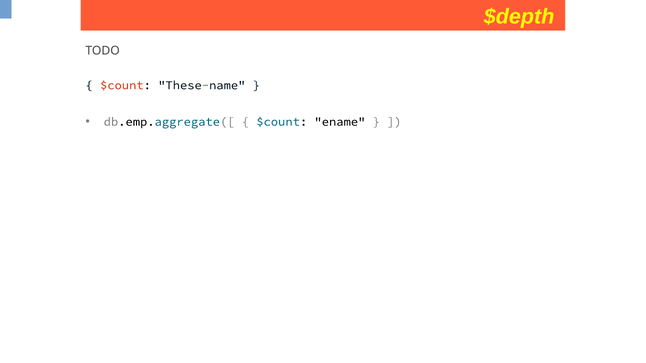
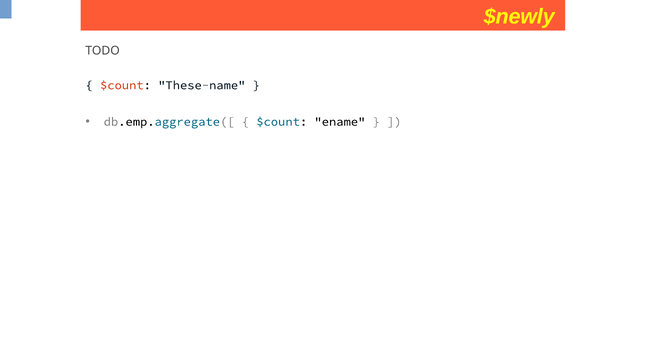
$depth: $depth -> $newly
